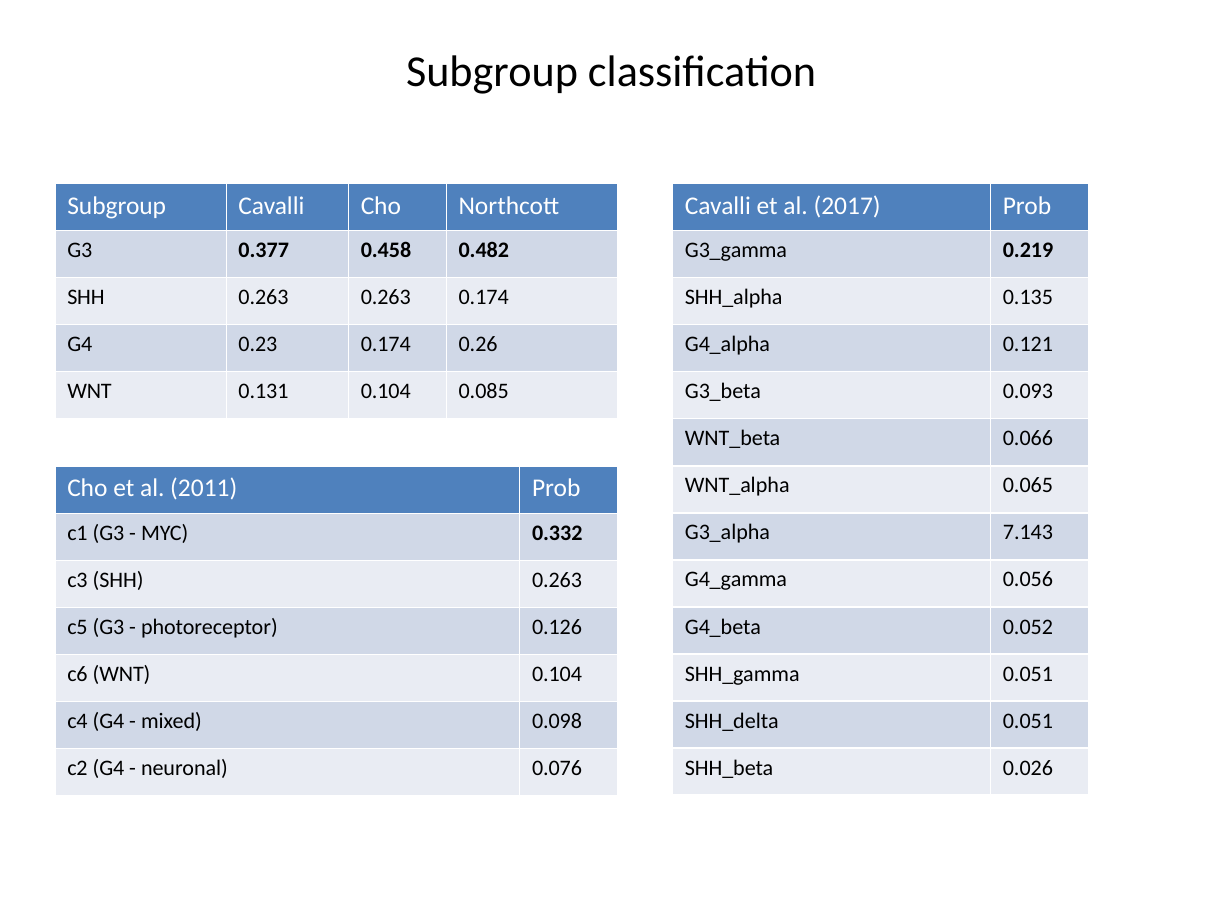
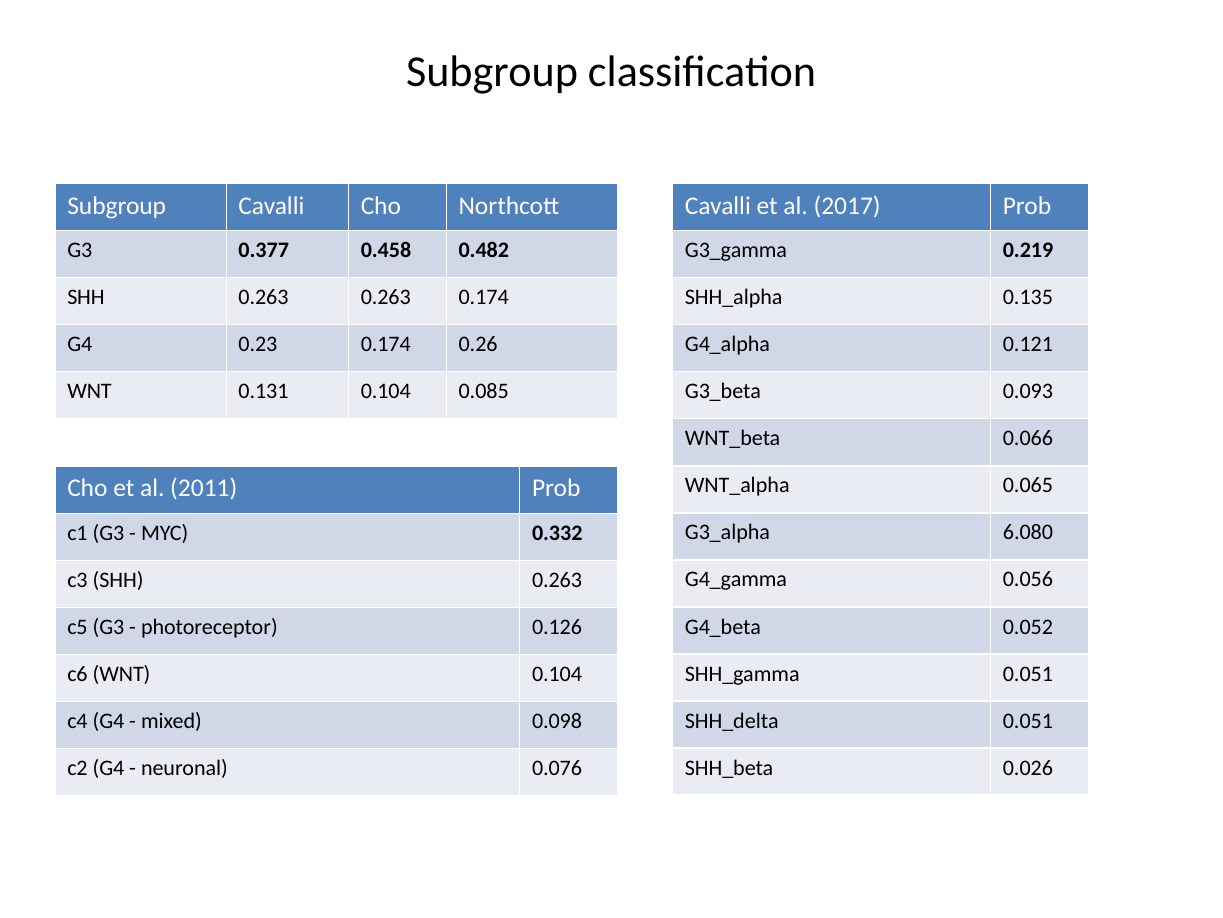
7.143: 7.143 -> 6.080
